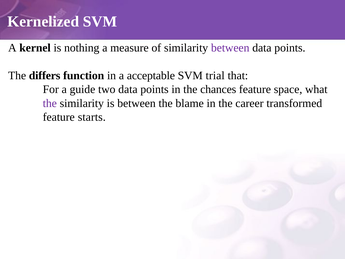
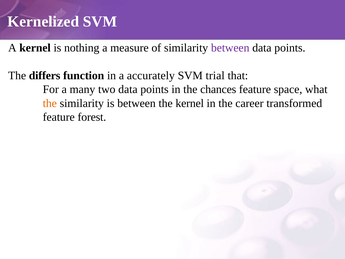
acceptable: acceptable -> accurately
guide: guide -> many
the at (50, 103) colour: purple -> orange
the blame: blame -> kernel
starts: starts -> forest
